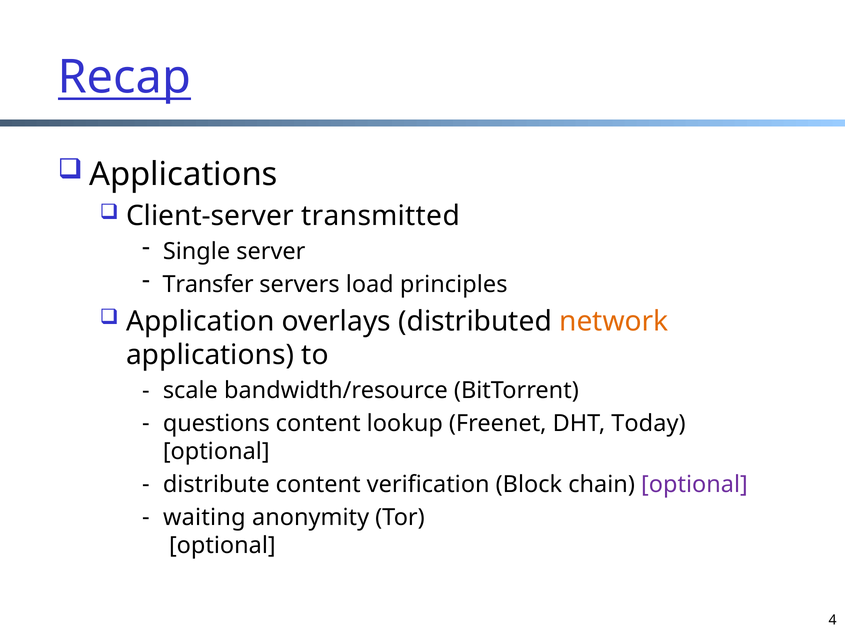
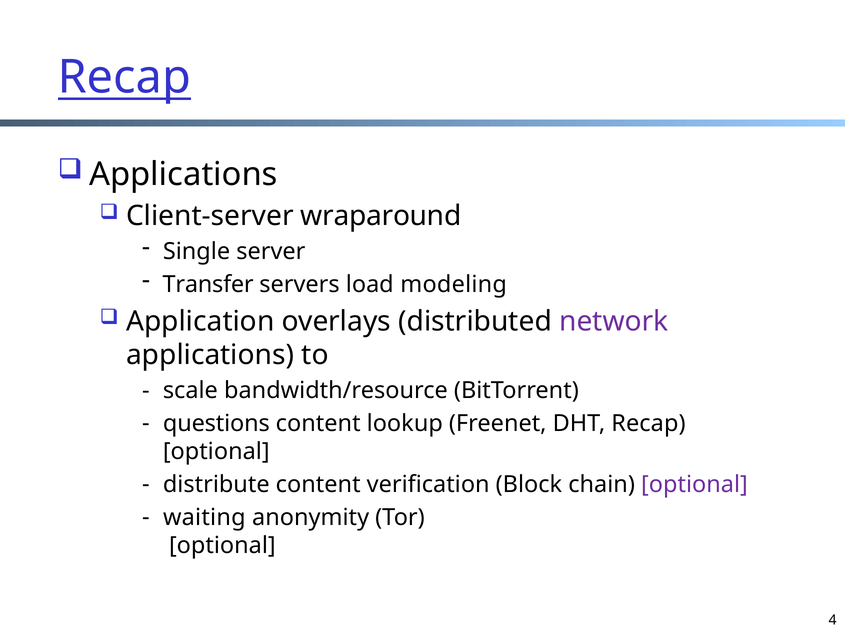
transmitted: transmitted -> wraparound
principles: principles -> modeling
network colour: orange -> purple
DHT Today: Today -> Recap
